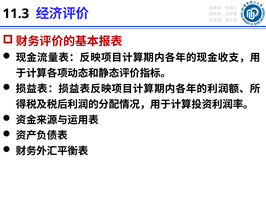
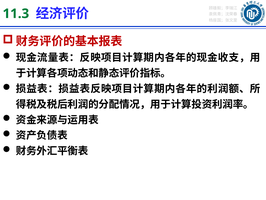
11.3 colour: black -> green
